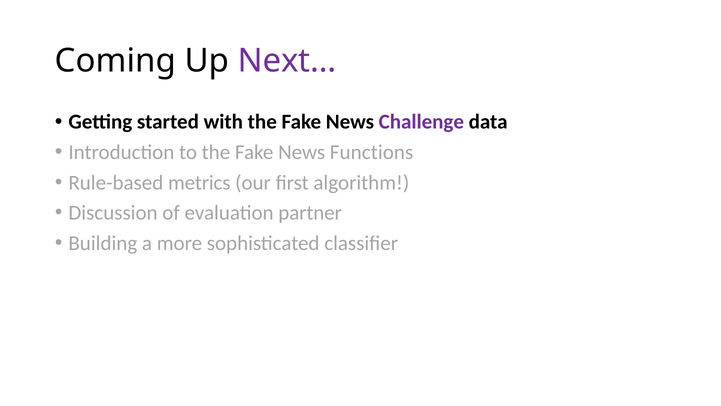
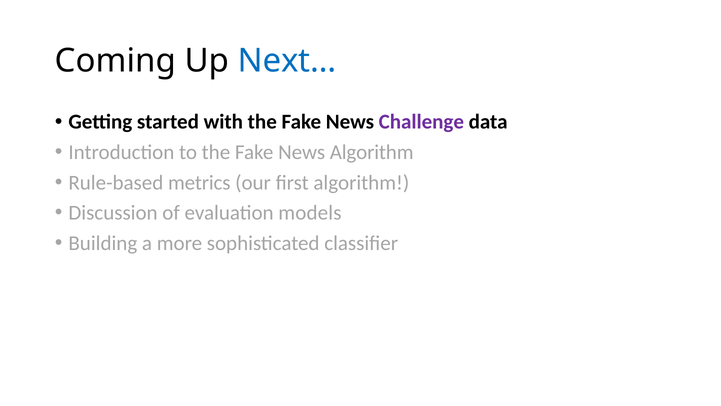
Next… colour: purple -> blue
News Functions: Functions -> Algorithm
partner: partner -> models
